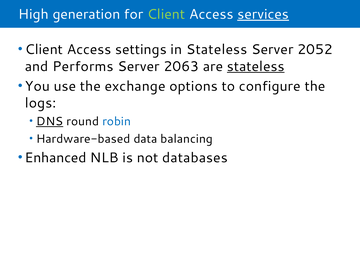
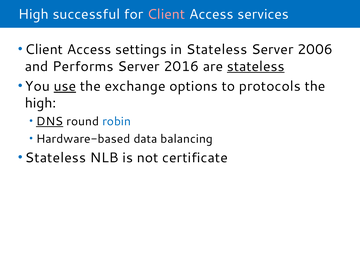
generation: generation -> successful
Client at (166, 14) colour: light green -> pink
services underline: present -> none
2052: 2052 -> 2006
2063: 2063 -> 2016
use underline: none -> present
configure: configure -> protocols
logs at (41, 103): logs -> high
Enhanced at (56, 158): Enhanced -> Stateless
databases: databases -> certificate
